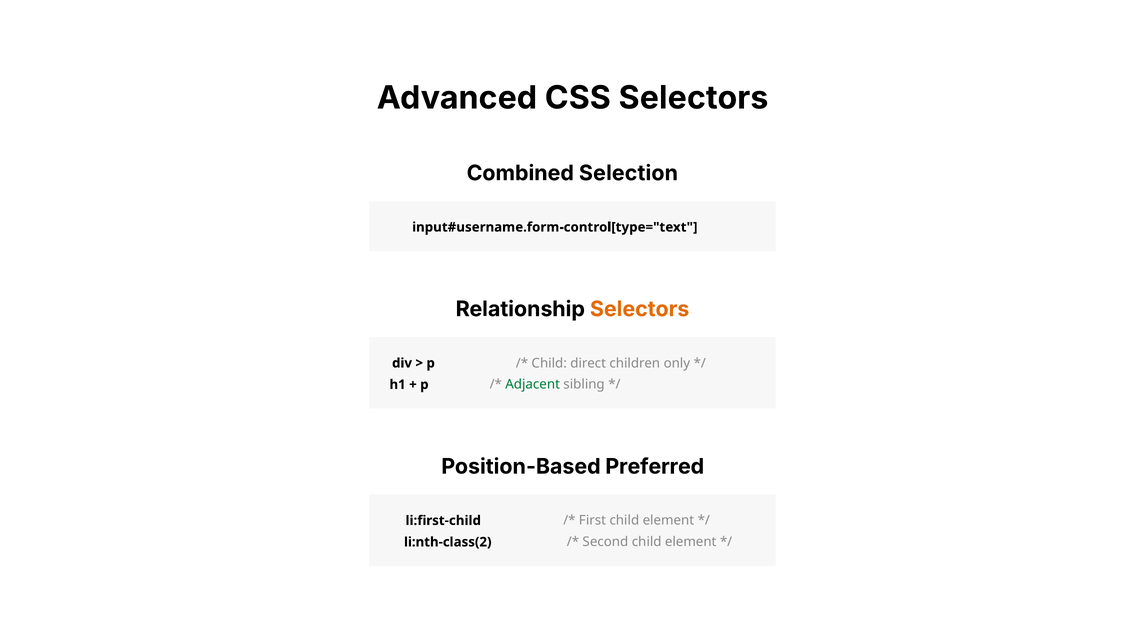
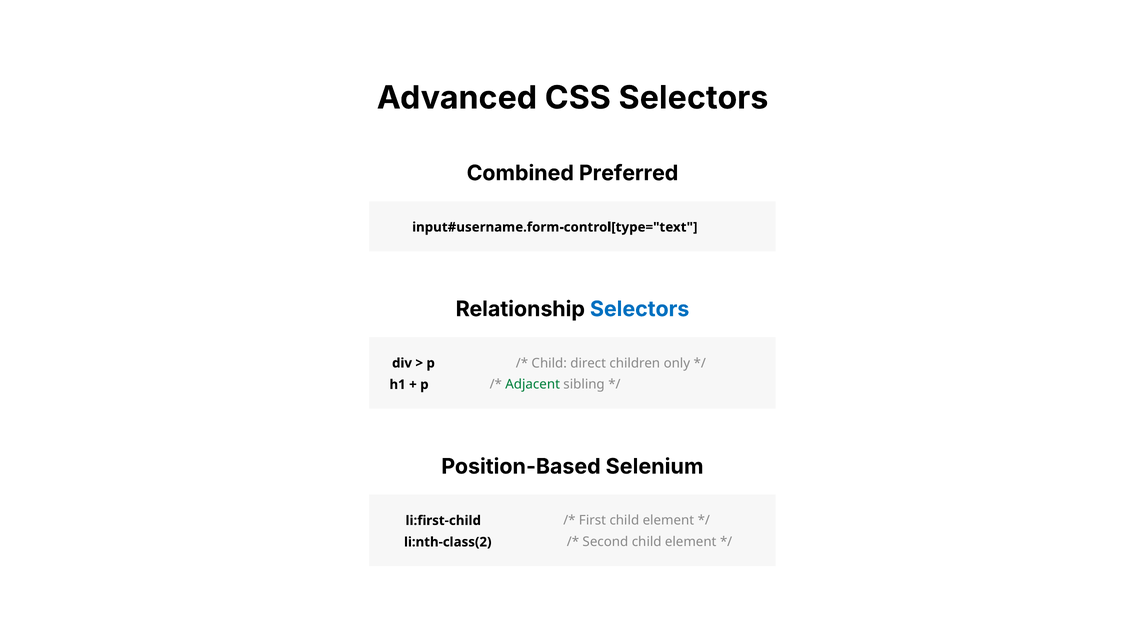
Selection: Selection -> Preferred
Selectors at (640, 309) colour: orange -> blue
Preferred: Preferred -> Selenium
